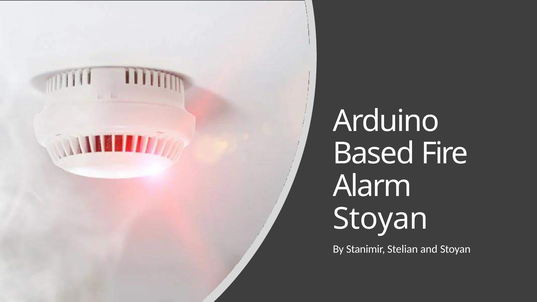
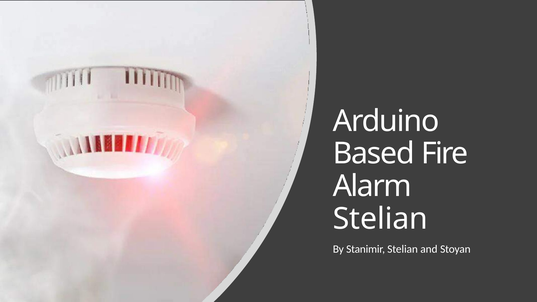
Stoyan at (380, 219): Stoyan -> Stelian
